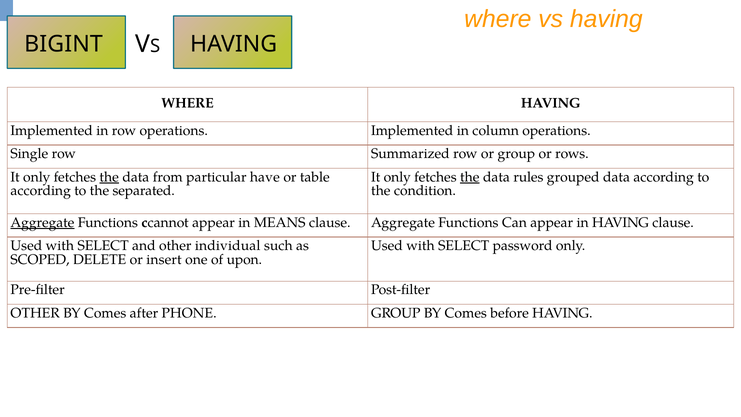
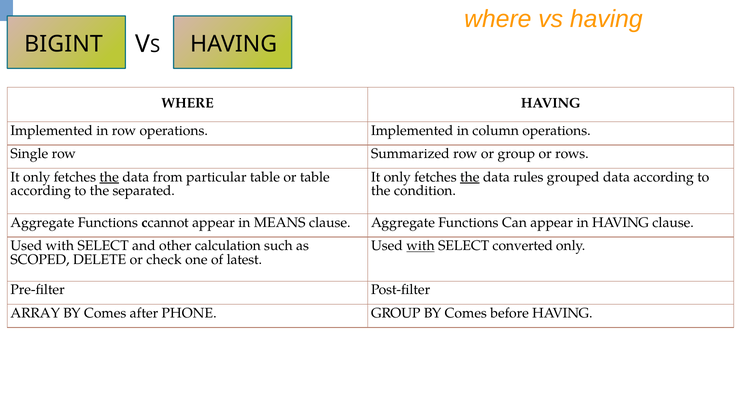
particular have: have -> table
Aggregate at (42, 222) underline: present -> none
individual: individual -> calculation
with at (420, 246) underline: none -> present
password: password -> converted
insert: insert -> check
upon: upon -> latest
OTHER at (35, 313): OTHER -> ARRAY
